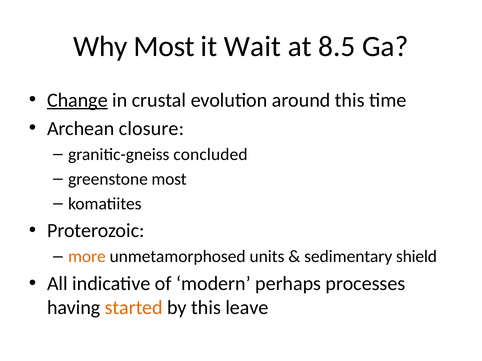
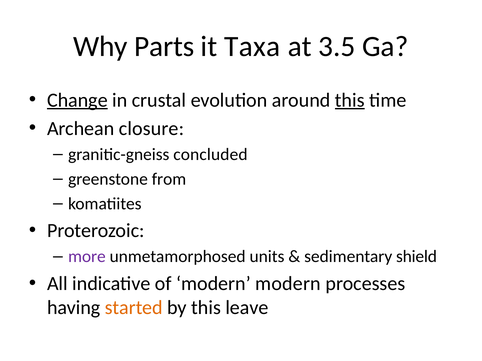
Why Most: Most -> Parts
Wait: Wait -> Taxa
8.5: 8.5 -> 3.5
this at (350, 100) underline: none -> present
greenstone most: most -> from
more colour: orange -> purple
modern perhaps: perhaps -> modern
